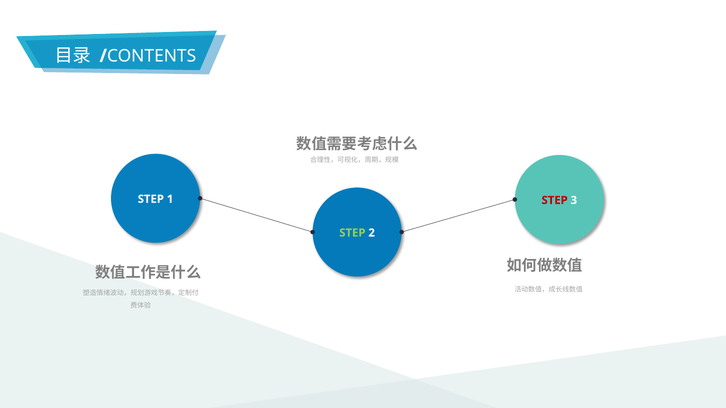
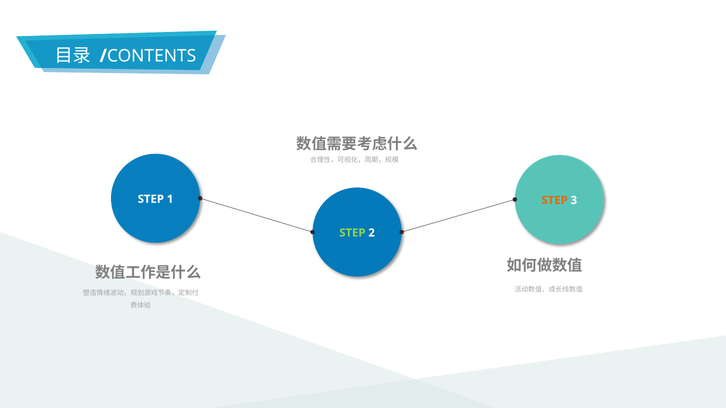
STEP at (555, 200) colour: red -> orange
